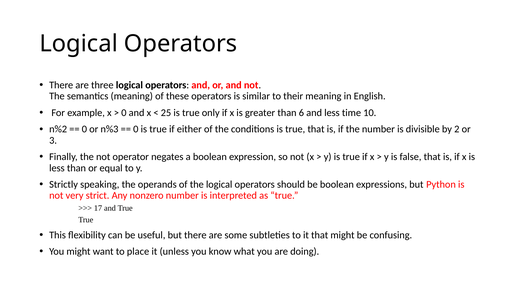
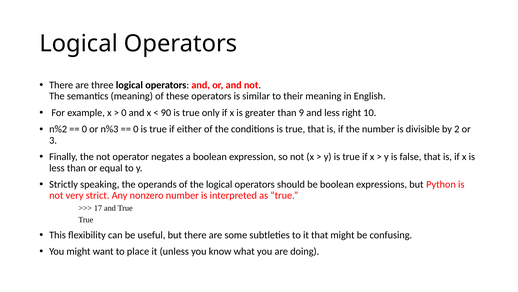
25: 25 -> 90
6: 6 -> 9
time: time -> right
